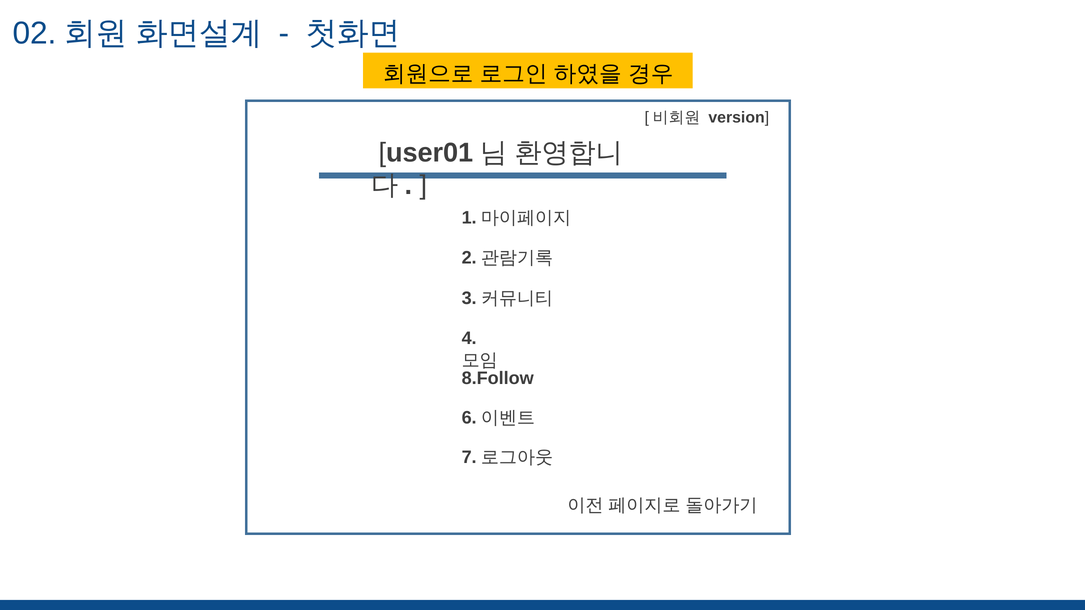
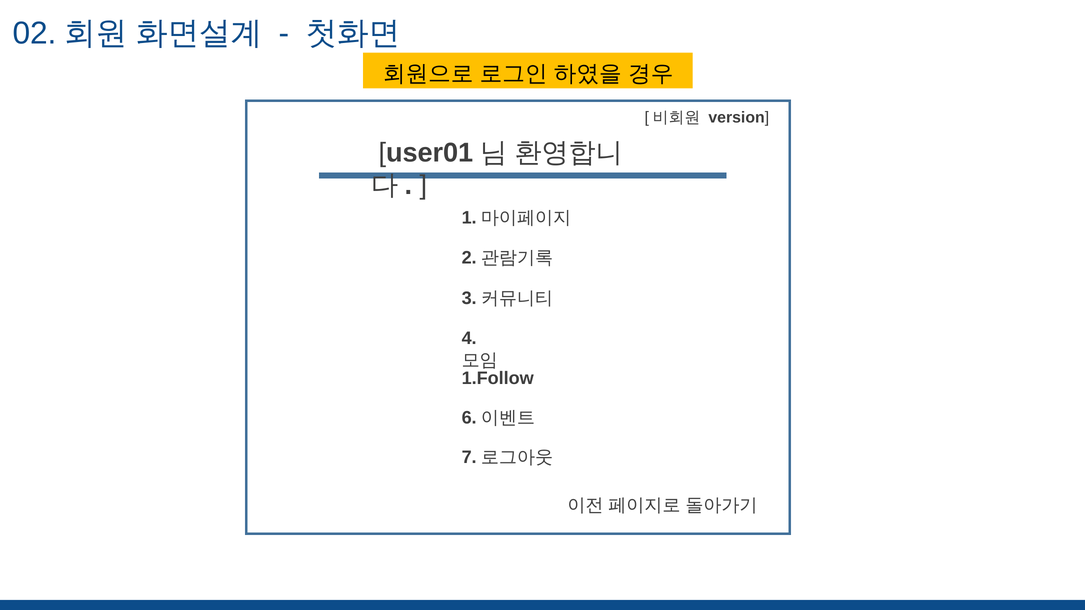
8.Follow: 8.Follow -> 1.Follow
